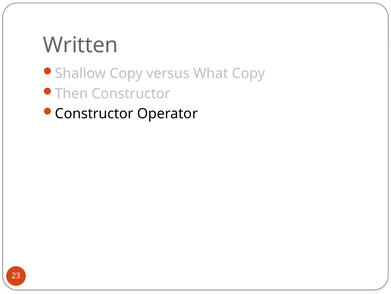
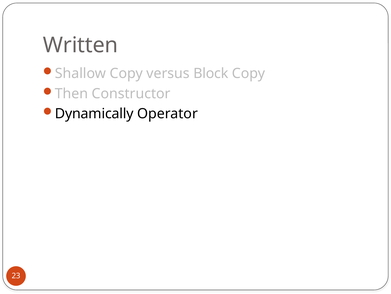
What: What -> Block
Constructor at (94, 113): Constructor -> Dynamically
